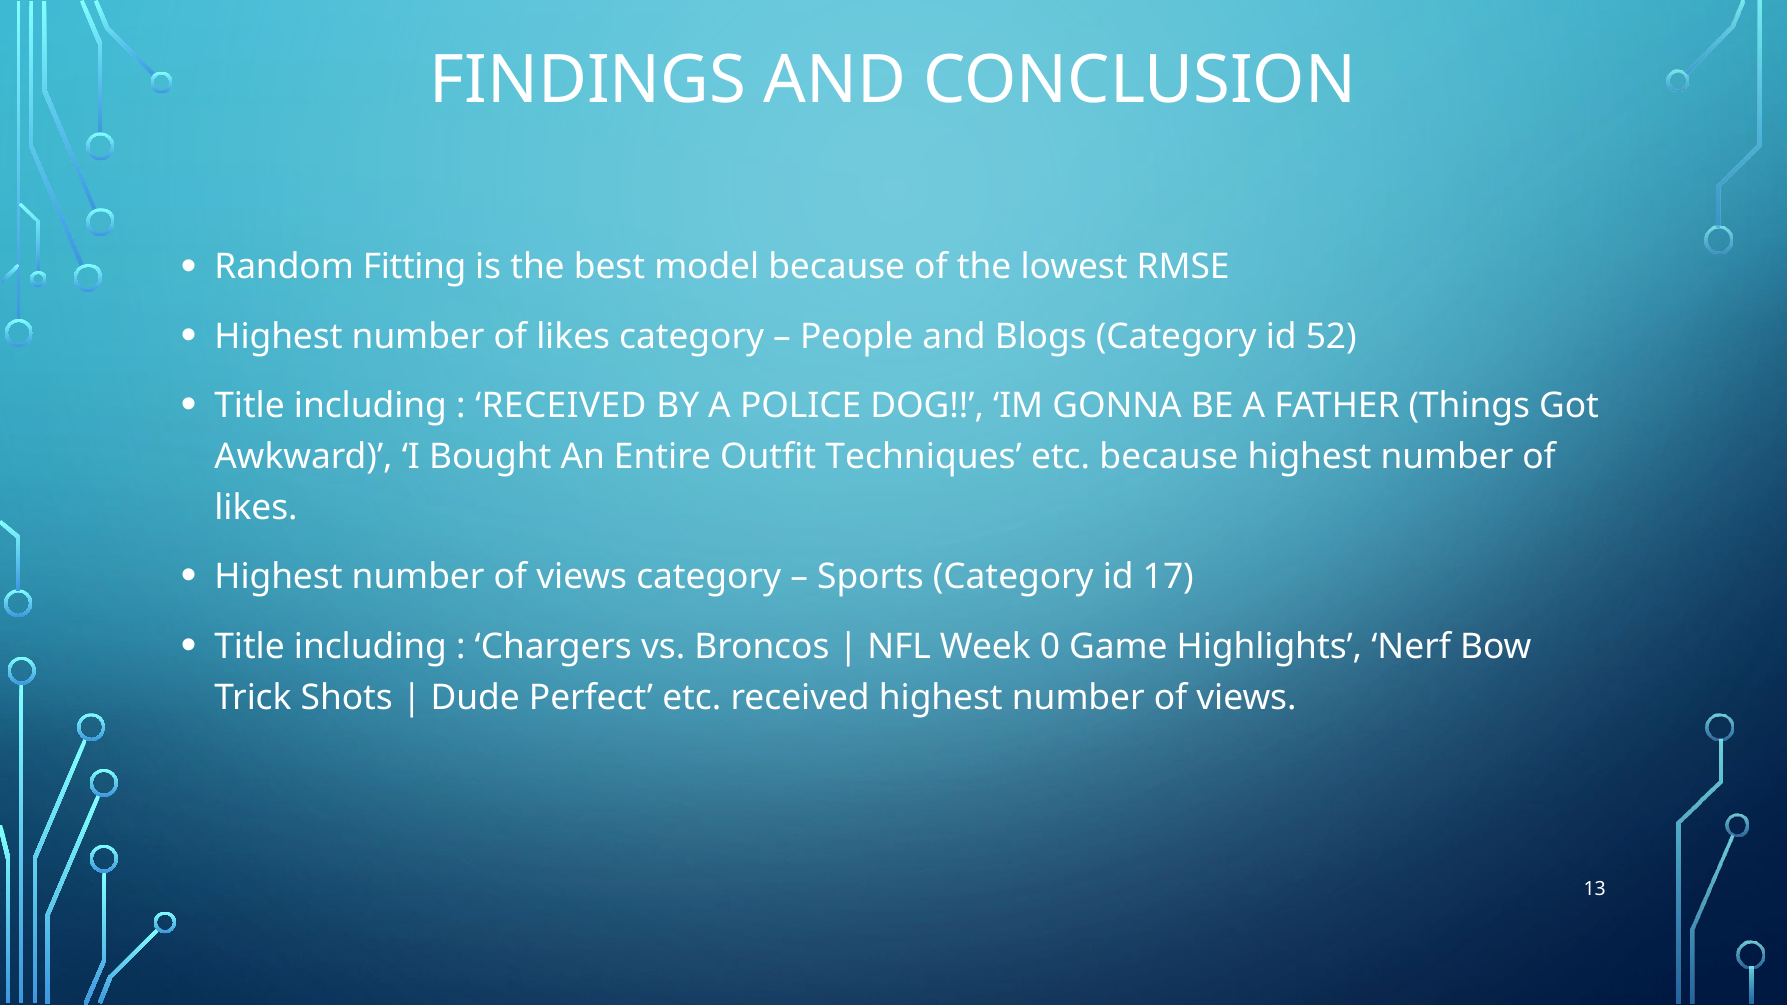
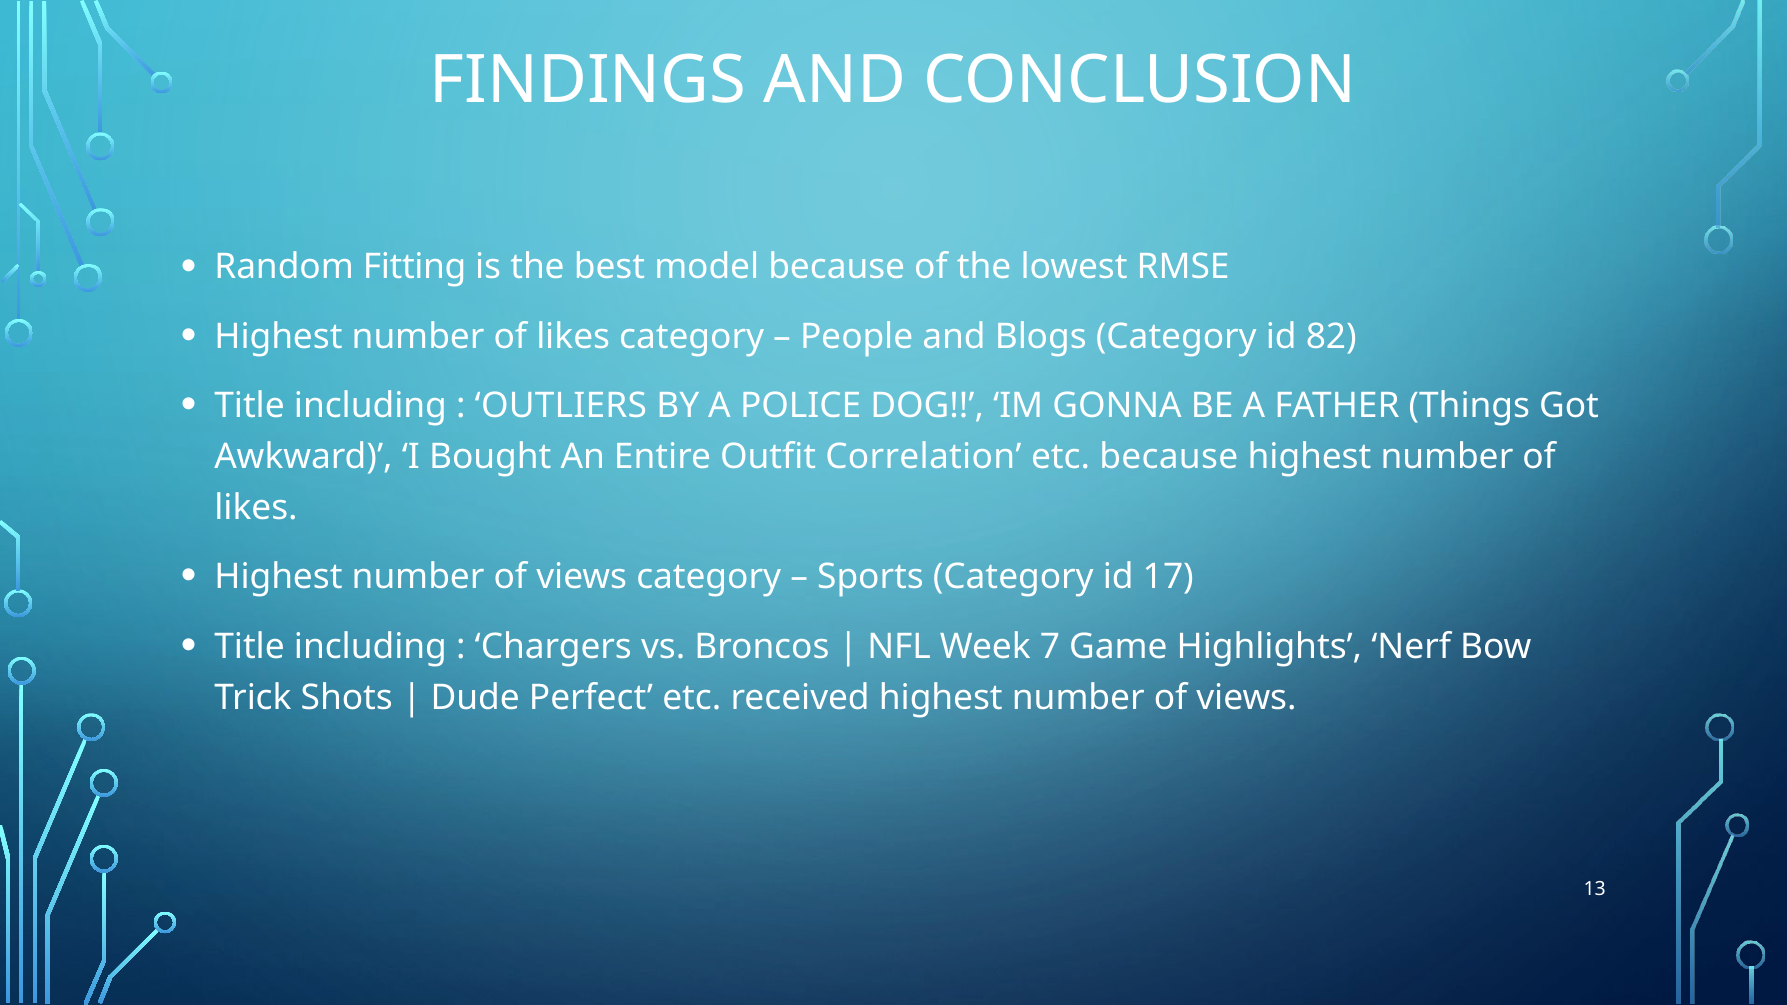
52: 52 -> 82
RECEIVED at (561, 406): RECEIVED -> OUTLIERS
Techniques: Techniques -> Correlation
0: 0 -> 7
